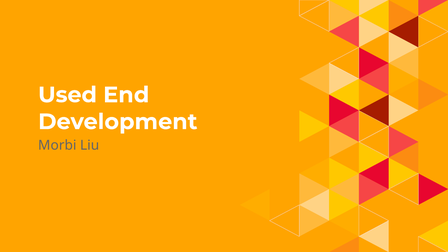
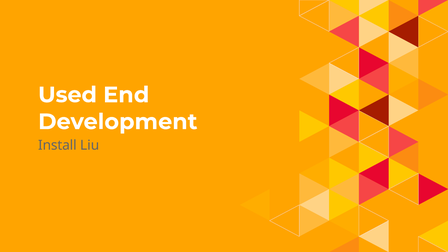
Morbi: Morbi -> Install
